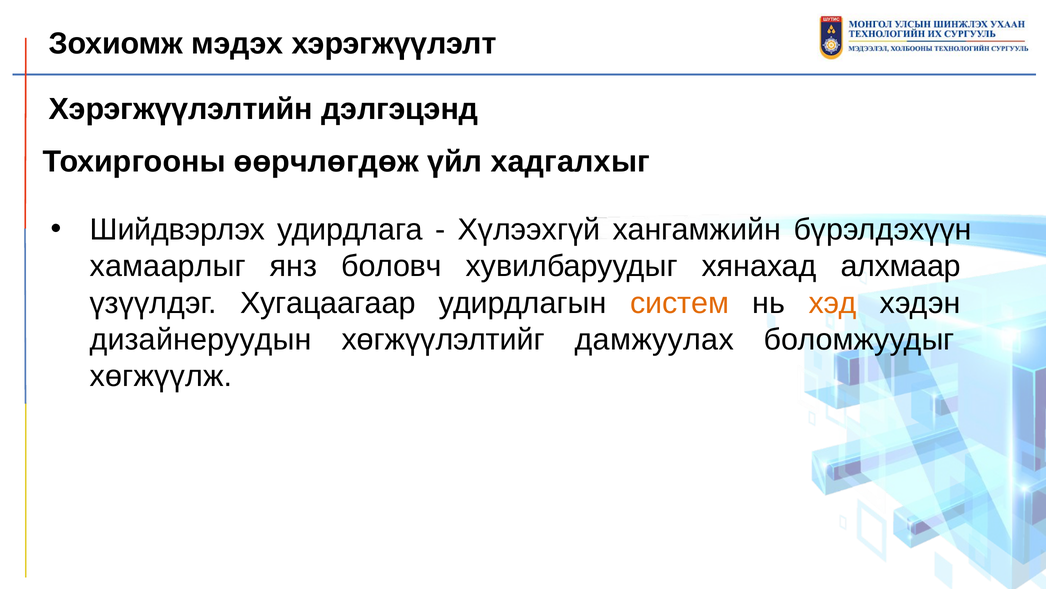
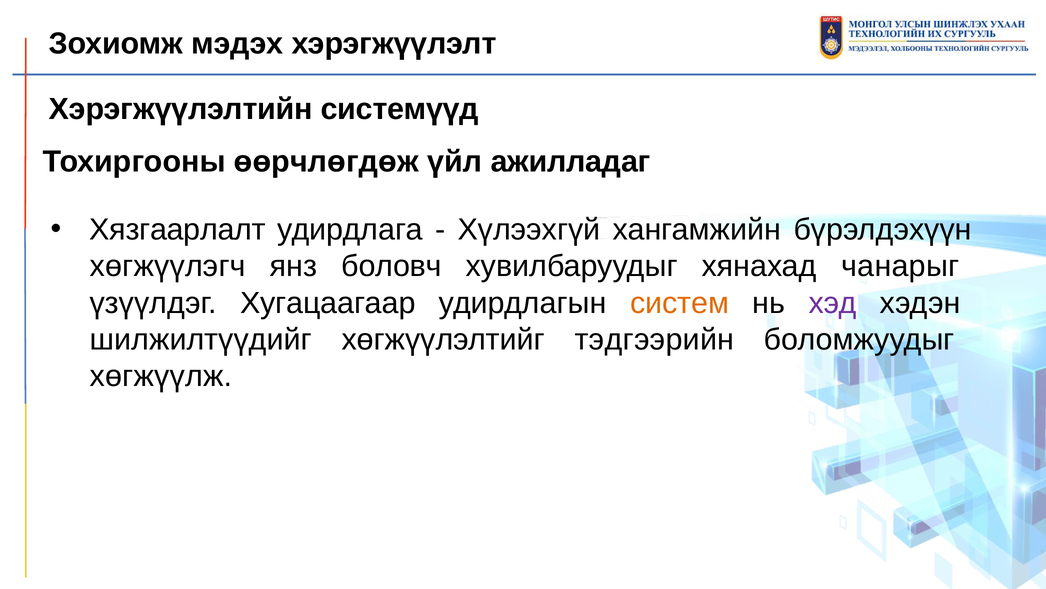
дэлгэцэнд: дэлгэцэнд -> системүүд
хадгалхыг: хадгалхыг -> ажилладаг
Шийдвэрлэх: Шийдвэрлэх -> Хязгаарлалт
хамаарлыг: хамаарлыг -> хөгжүүлэгч
алхмаар: алхмаар -> чанарыг
хэд colour: orange -> purple
дизайнеруудын: дизайнеруудын -> шилжилтүүдийг
дамжуулах: дамжуулах -> тэдгээрийн
